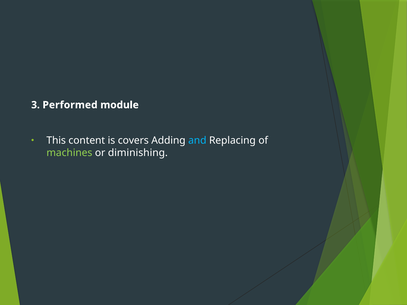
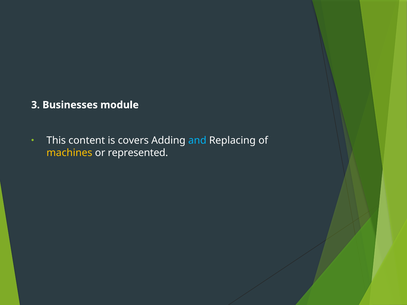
Performed: Performed -> Businesses
machines colour: light green -> yellow
diminishing: diminishing -> represented
